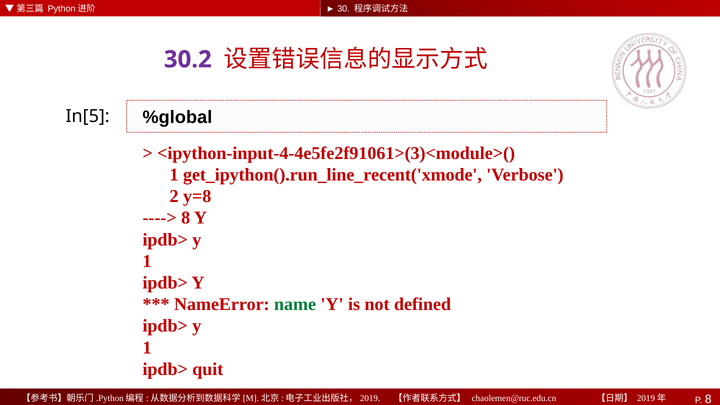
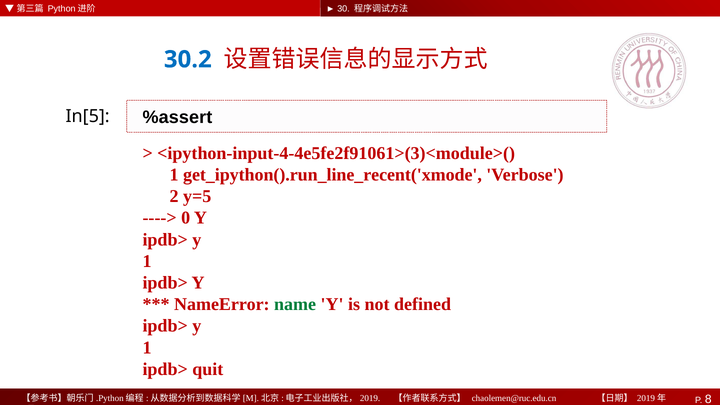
30.2 colour: purple -> blue
%global: %global -> %assert
y=8: y=8 -> y=5
8 at (186, 218): 8 -> 0
